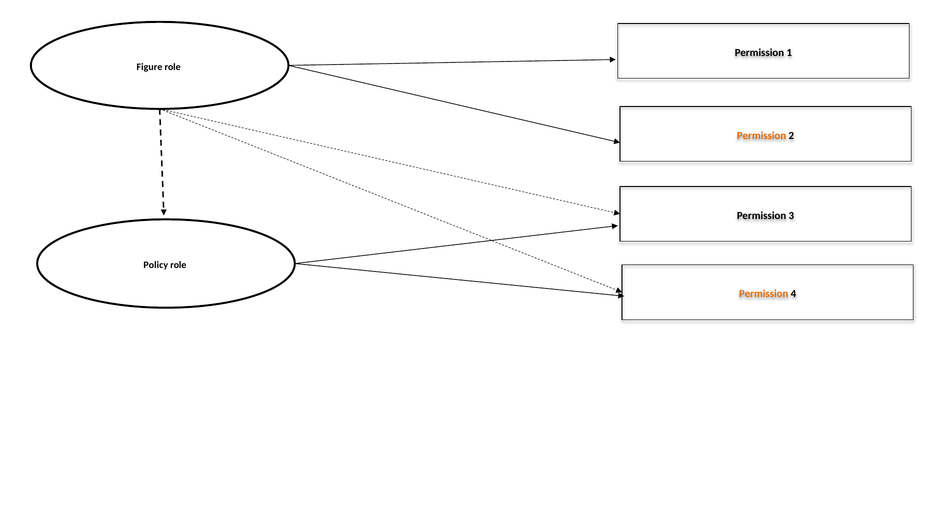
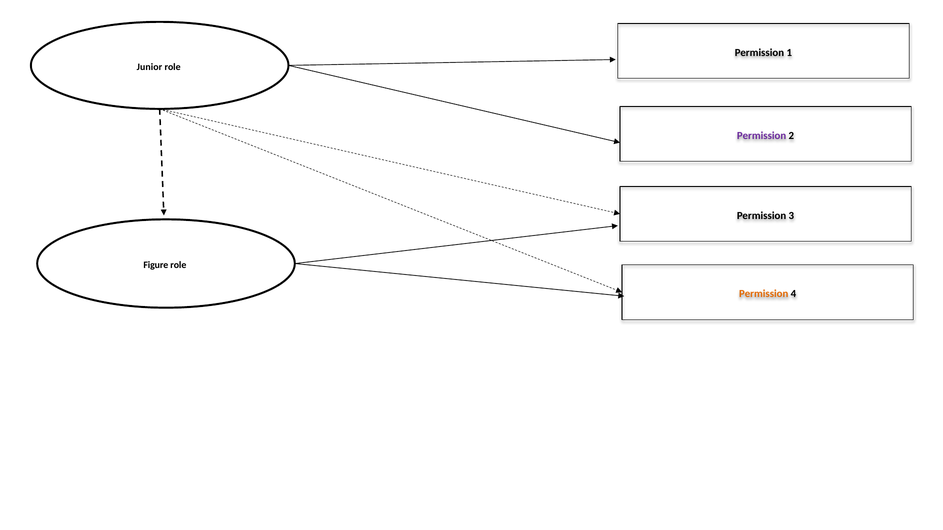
Figure: Figure -> Junior
Permission at (762, 136) colour: orange -> purple
Policy: Policy -> Figure
